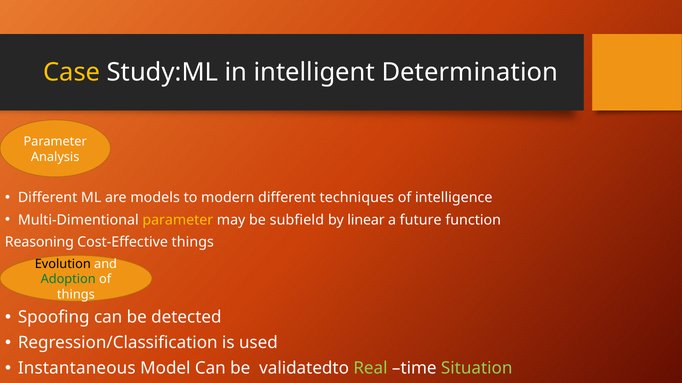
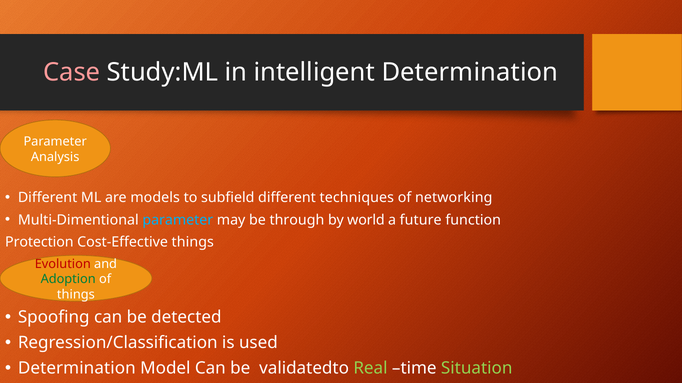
Case colour: yellow -> pink
modern: modern -> subfield
intelligence: intelligence -> networking
parameter at (178, 220) colour: yellow -> light blue
subfield: subfield -> through
linear: linear -> world
Reasoning: Reasoning -> Protection
Evolution colour: black -> red
Instantaneous at (77, 369): Instantaneous -> Determination
